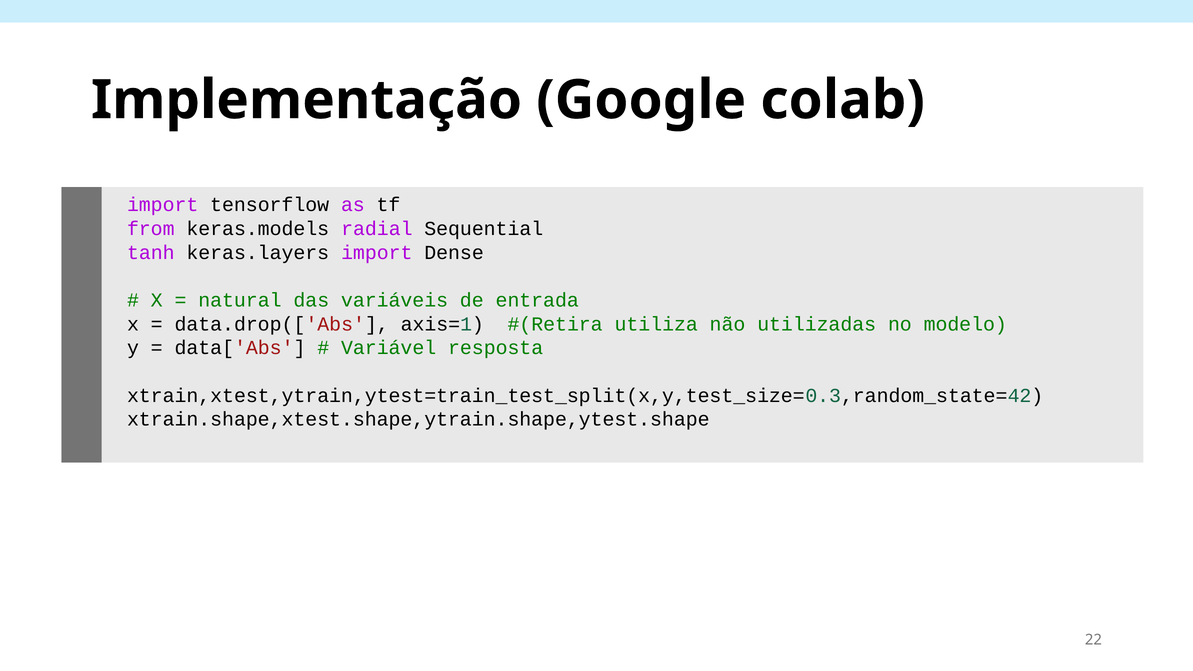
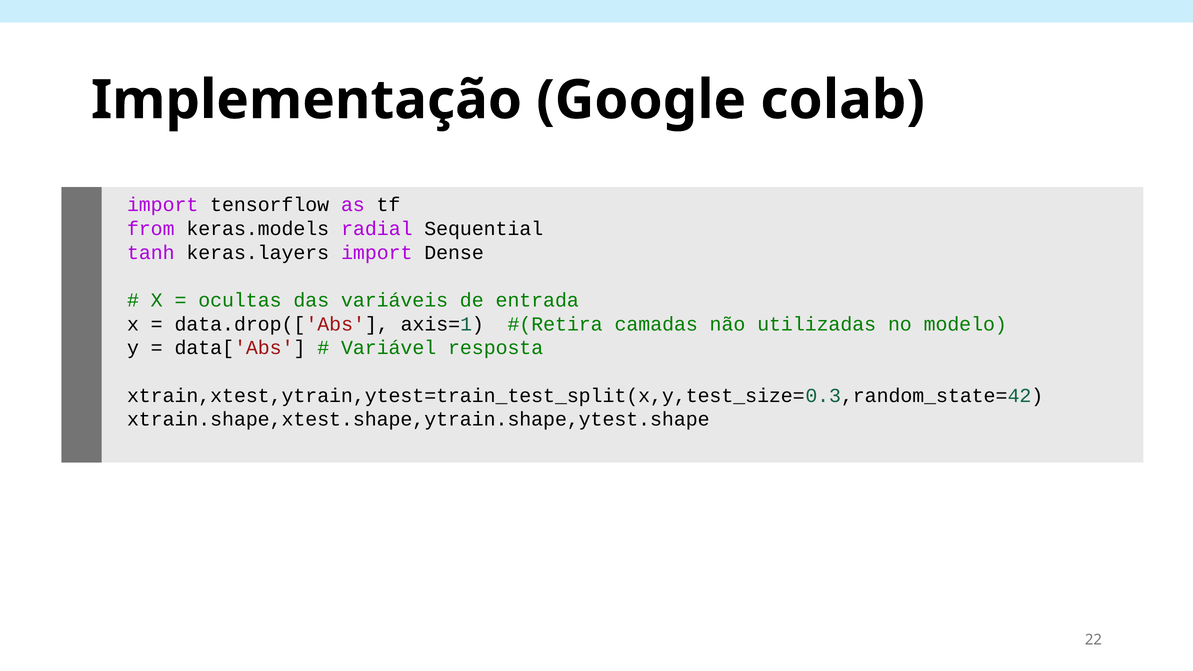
natural: natural -> ocultas
utiliza: utiliza -> camadas
